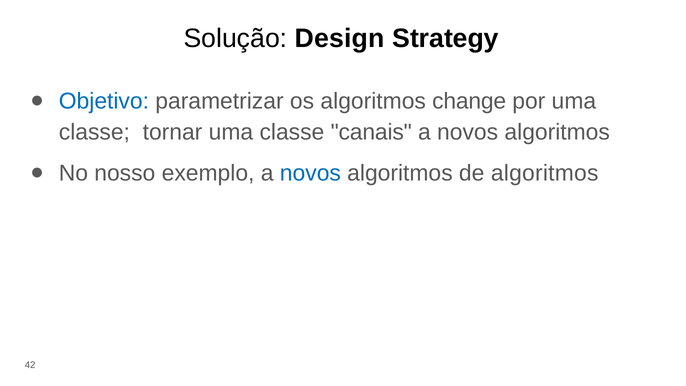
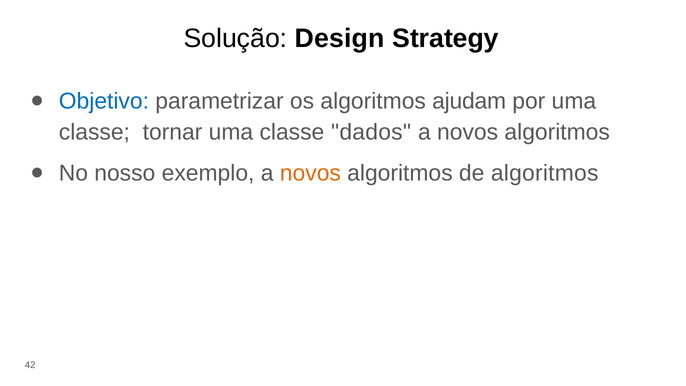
change: change -> ajudam
canais: canais -> dados
novos at (310, 173) colour: blue -> orange
